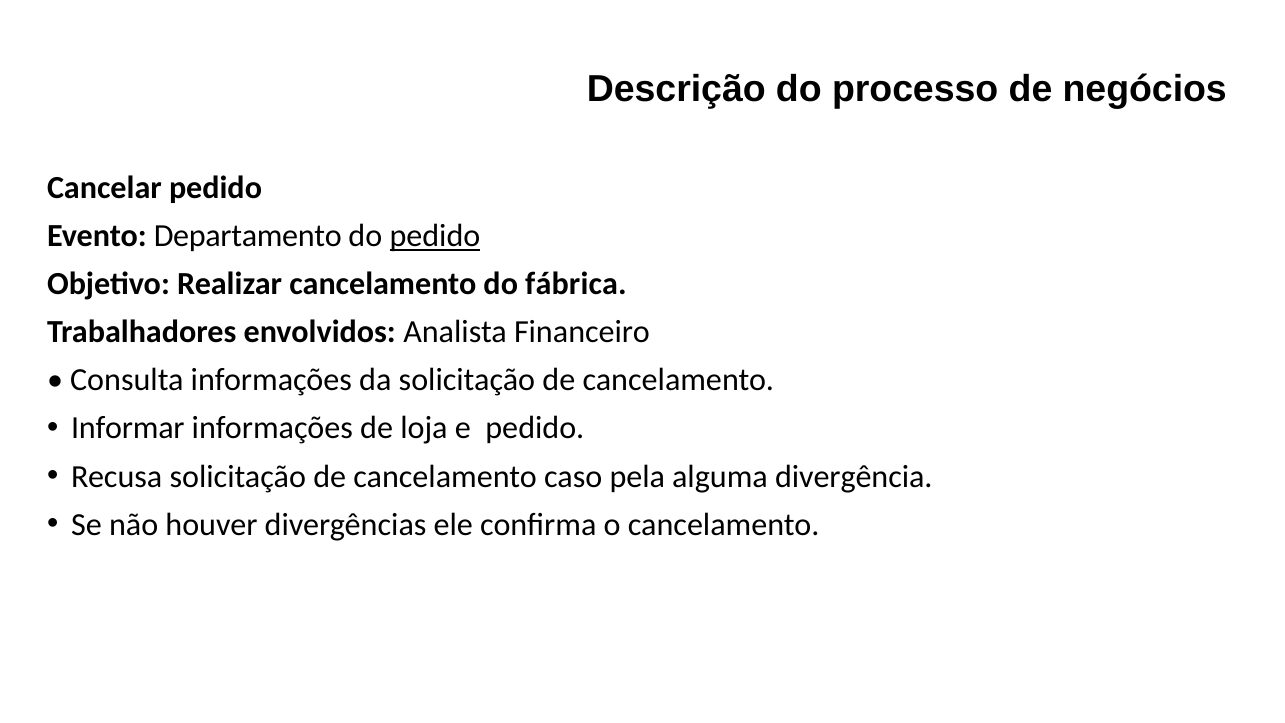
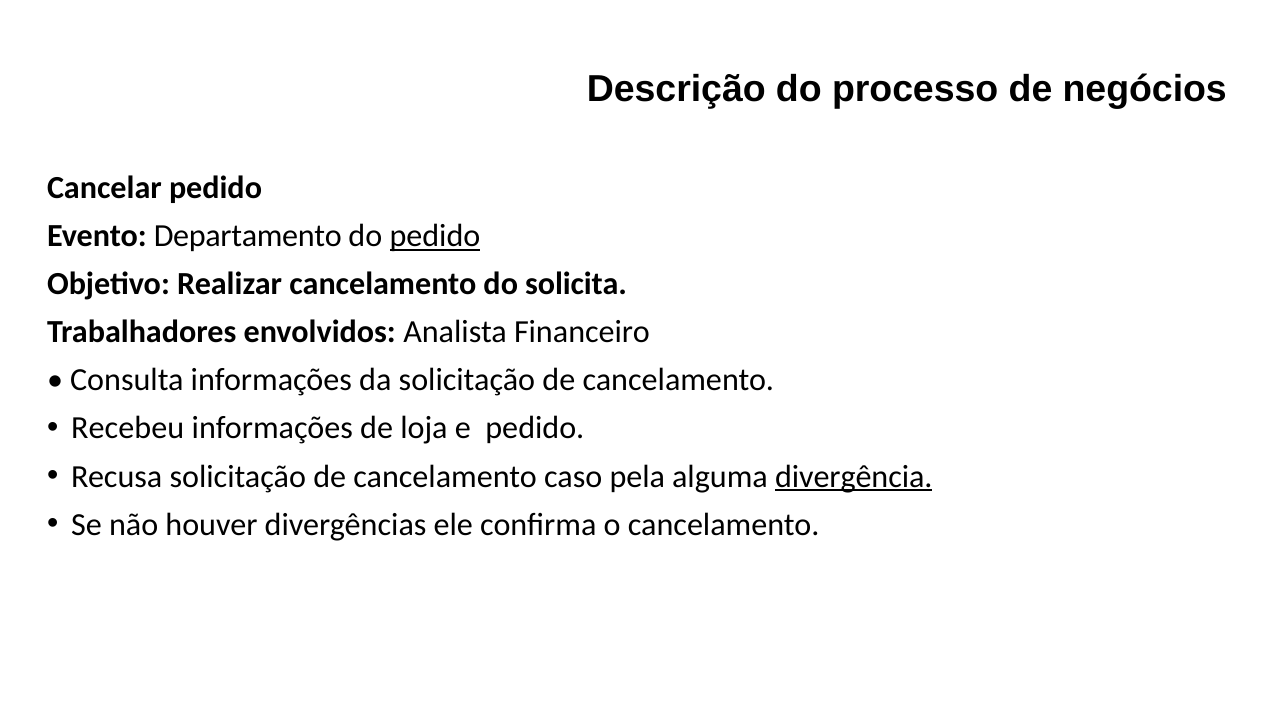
fábrica: fábrica -> solicita
Informar: Informar -> Recebeu
divergência underline: none -> present
